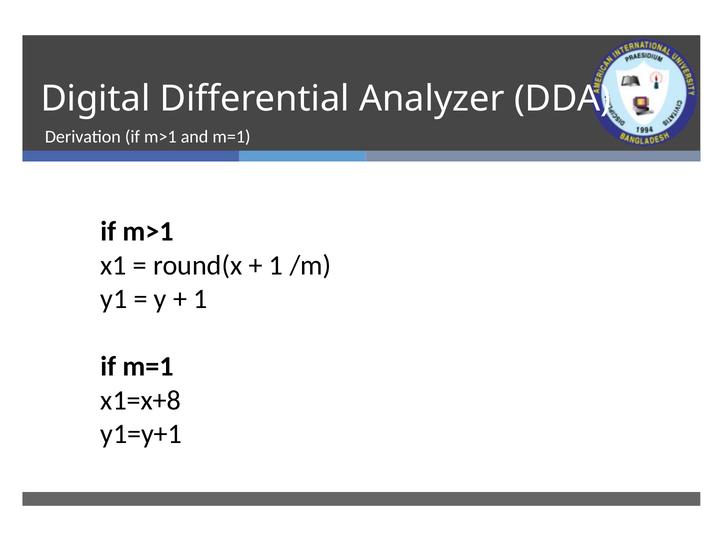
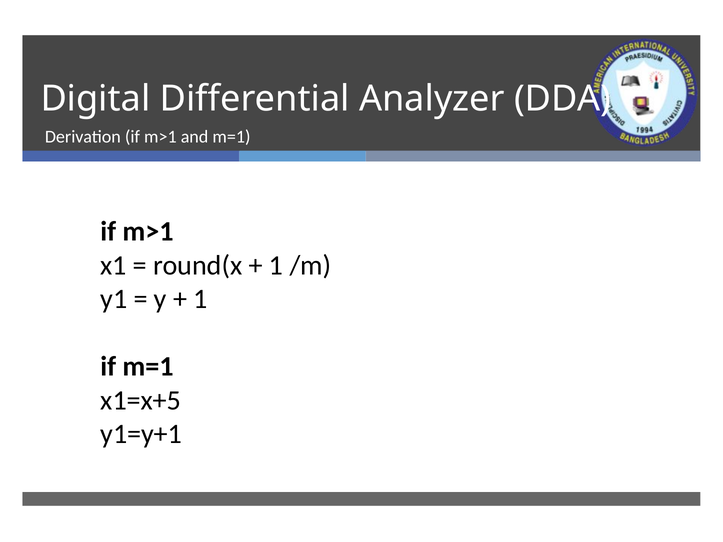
x1=x+8: x1=x+8 -> x1=x+5
